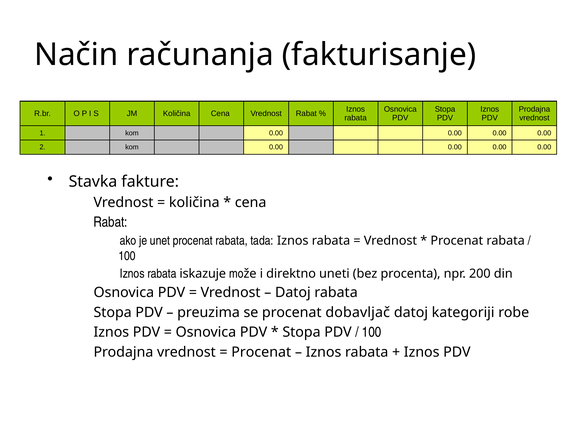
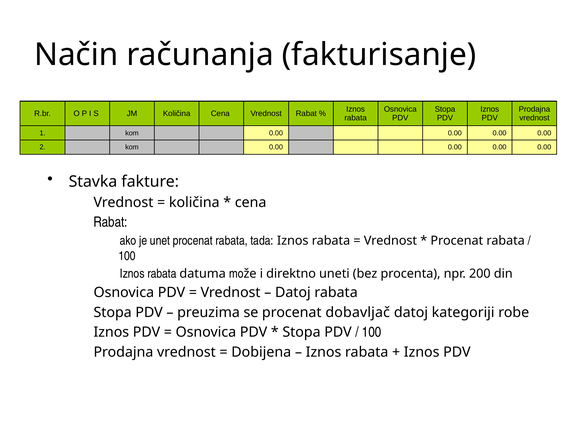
iskazuje: iskazuje -> datuma
Procenat at (261, 352): Procenat -> Dobijena
